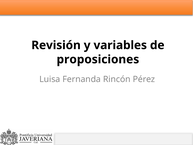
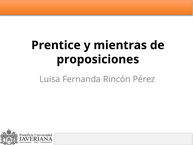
Revisión: Revisión -> Prentice
variables: variables -> mientras
